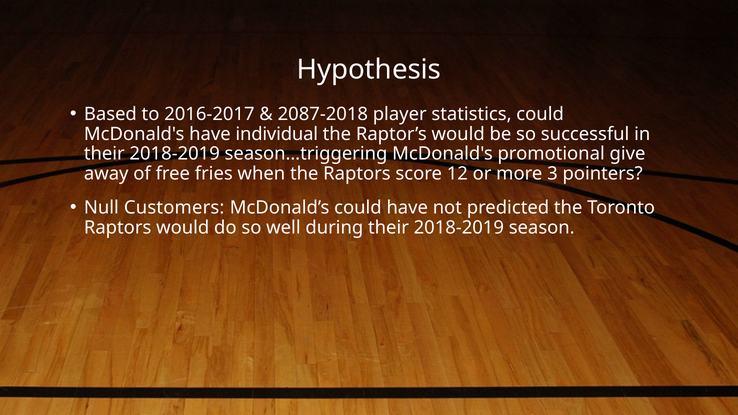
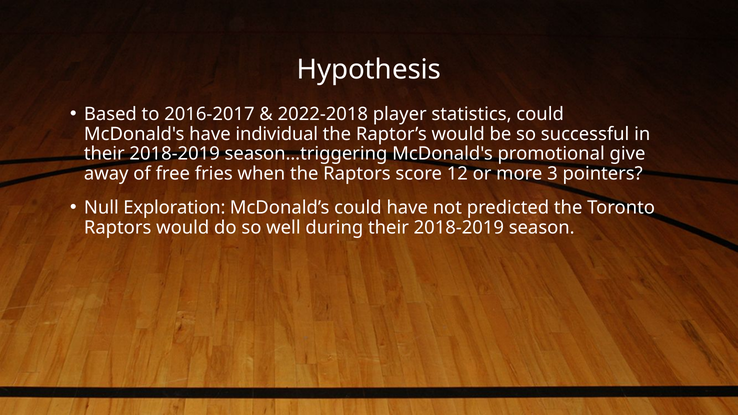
2087-2018: 2087-2018 -> 2022-2018
Customers: Customers -> Exploration
